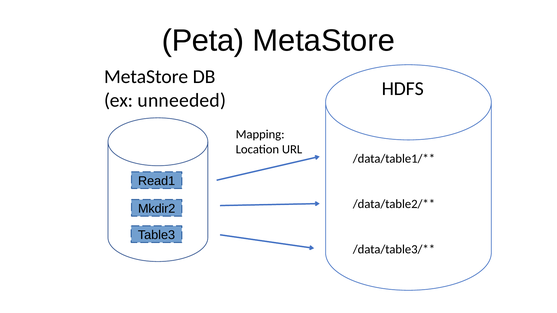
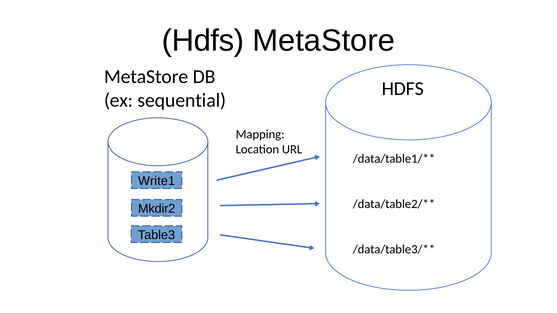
Peta at (203, 41): Peta -> Hdfs
unneeded: unneeded -> sequential
Read1: Read1 -> Write1
